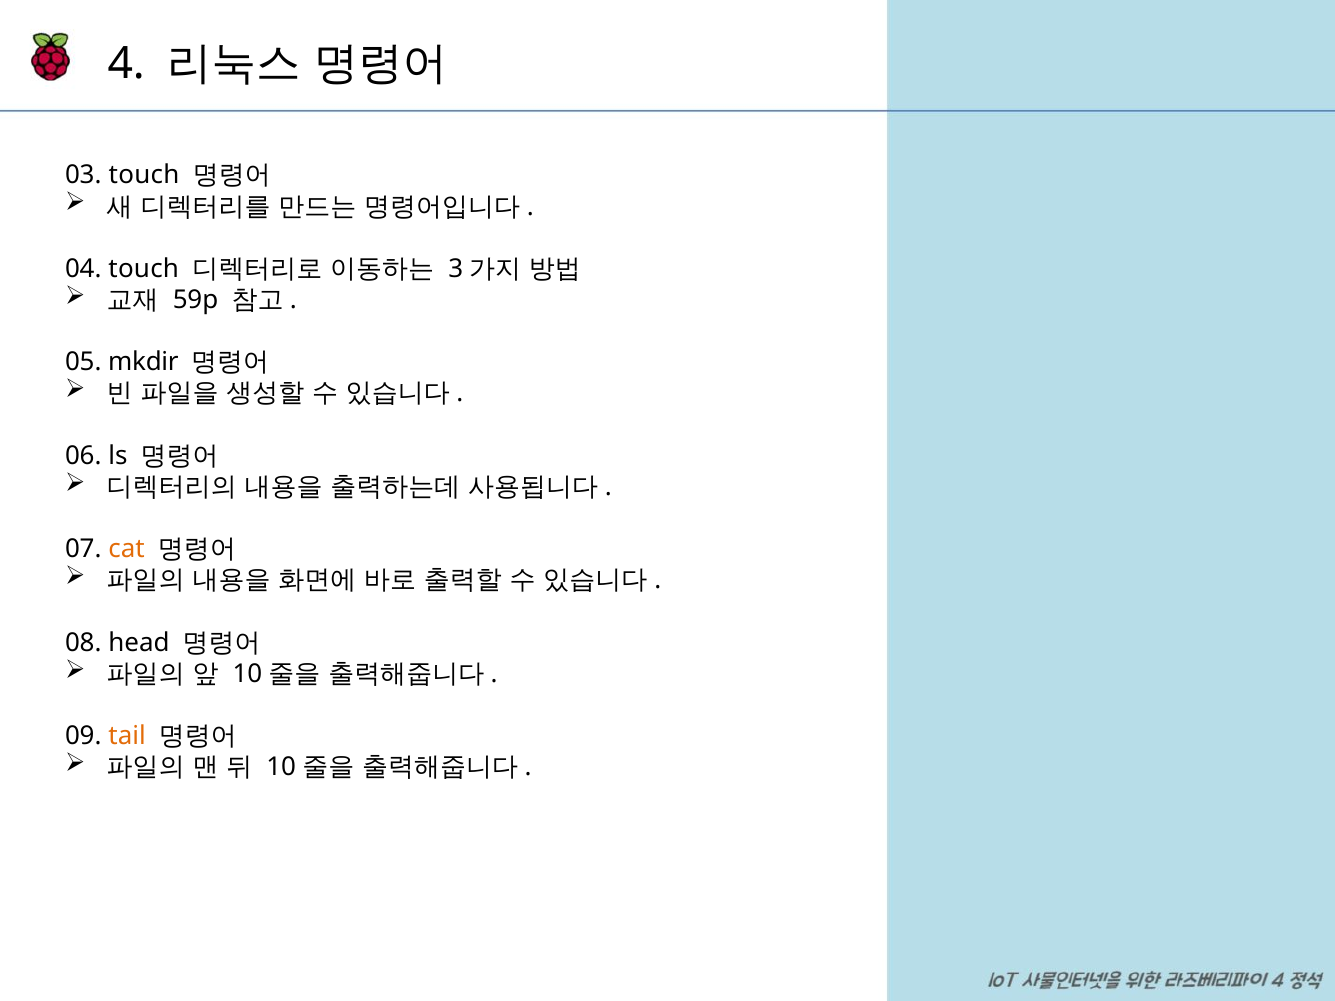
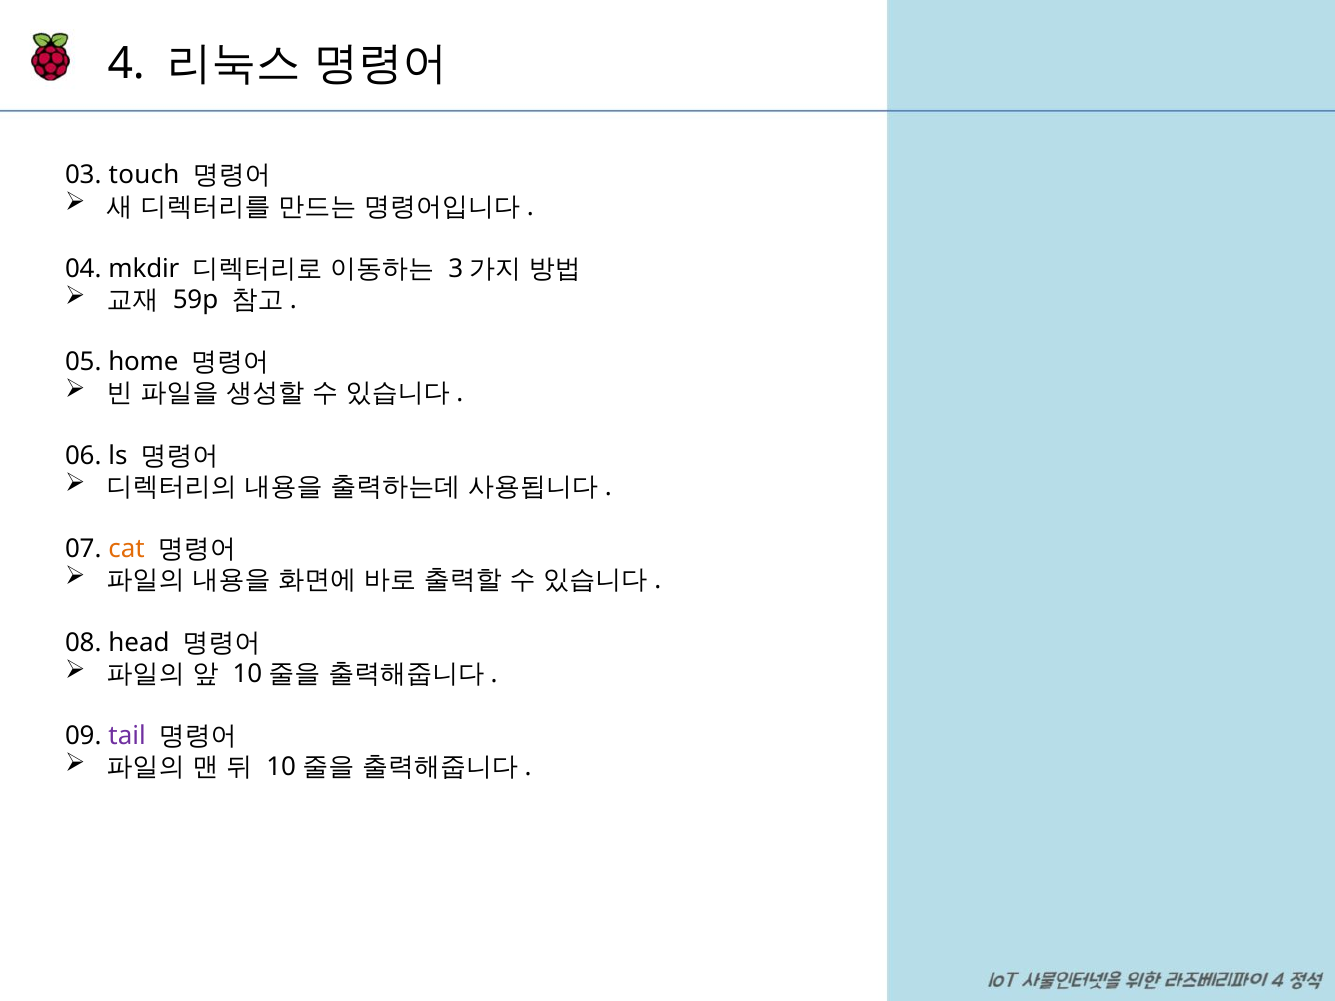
04 touch: touch -> mkdir
mkdir: mkdir -> home
tail colour: orange -> purple
